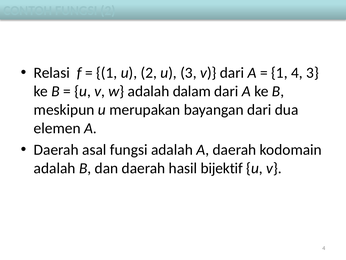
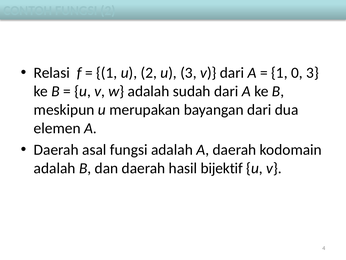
1 4: 4 -> 0
dalam: dalam -> sudah
